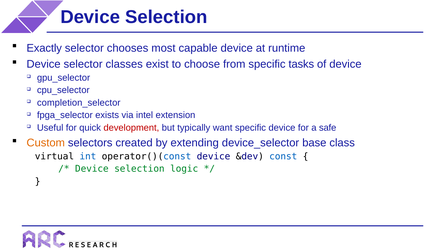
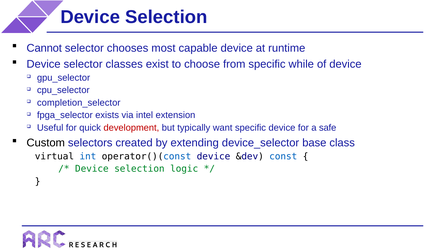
Exactly: Exactly -> Cannot
tasks: tasks -> while
Custom colour: orange -> black
